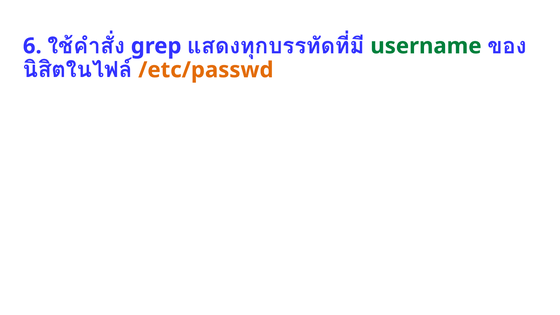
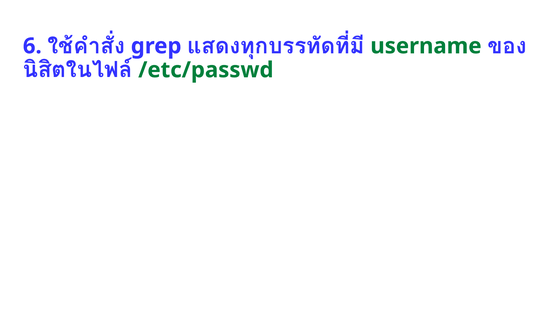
/etc/passwd colour: orange -> green
